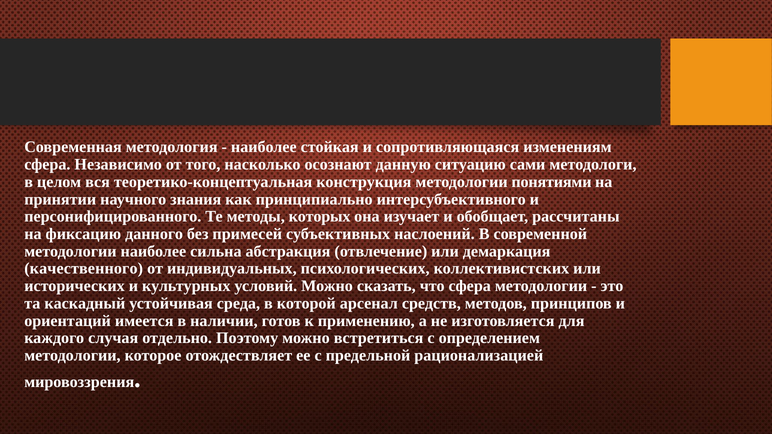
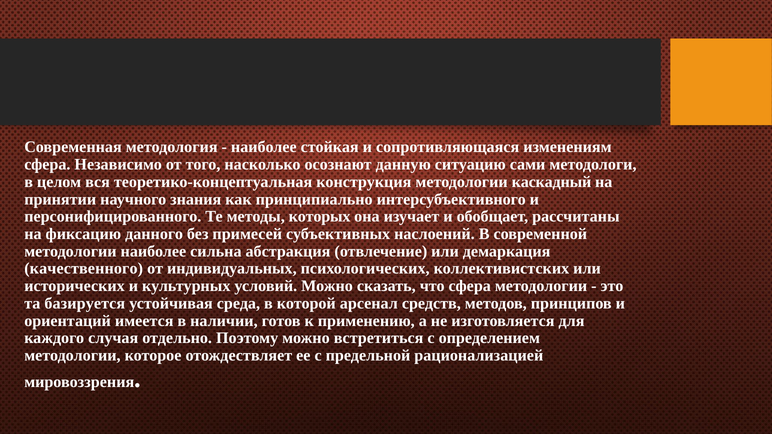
понятиями: понятиями -> каскадный
каскадный: каскадный -> базируется
